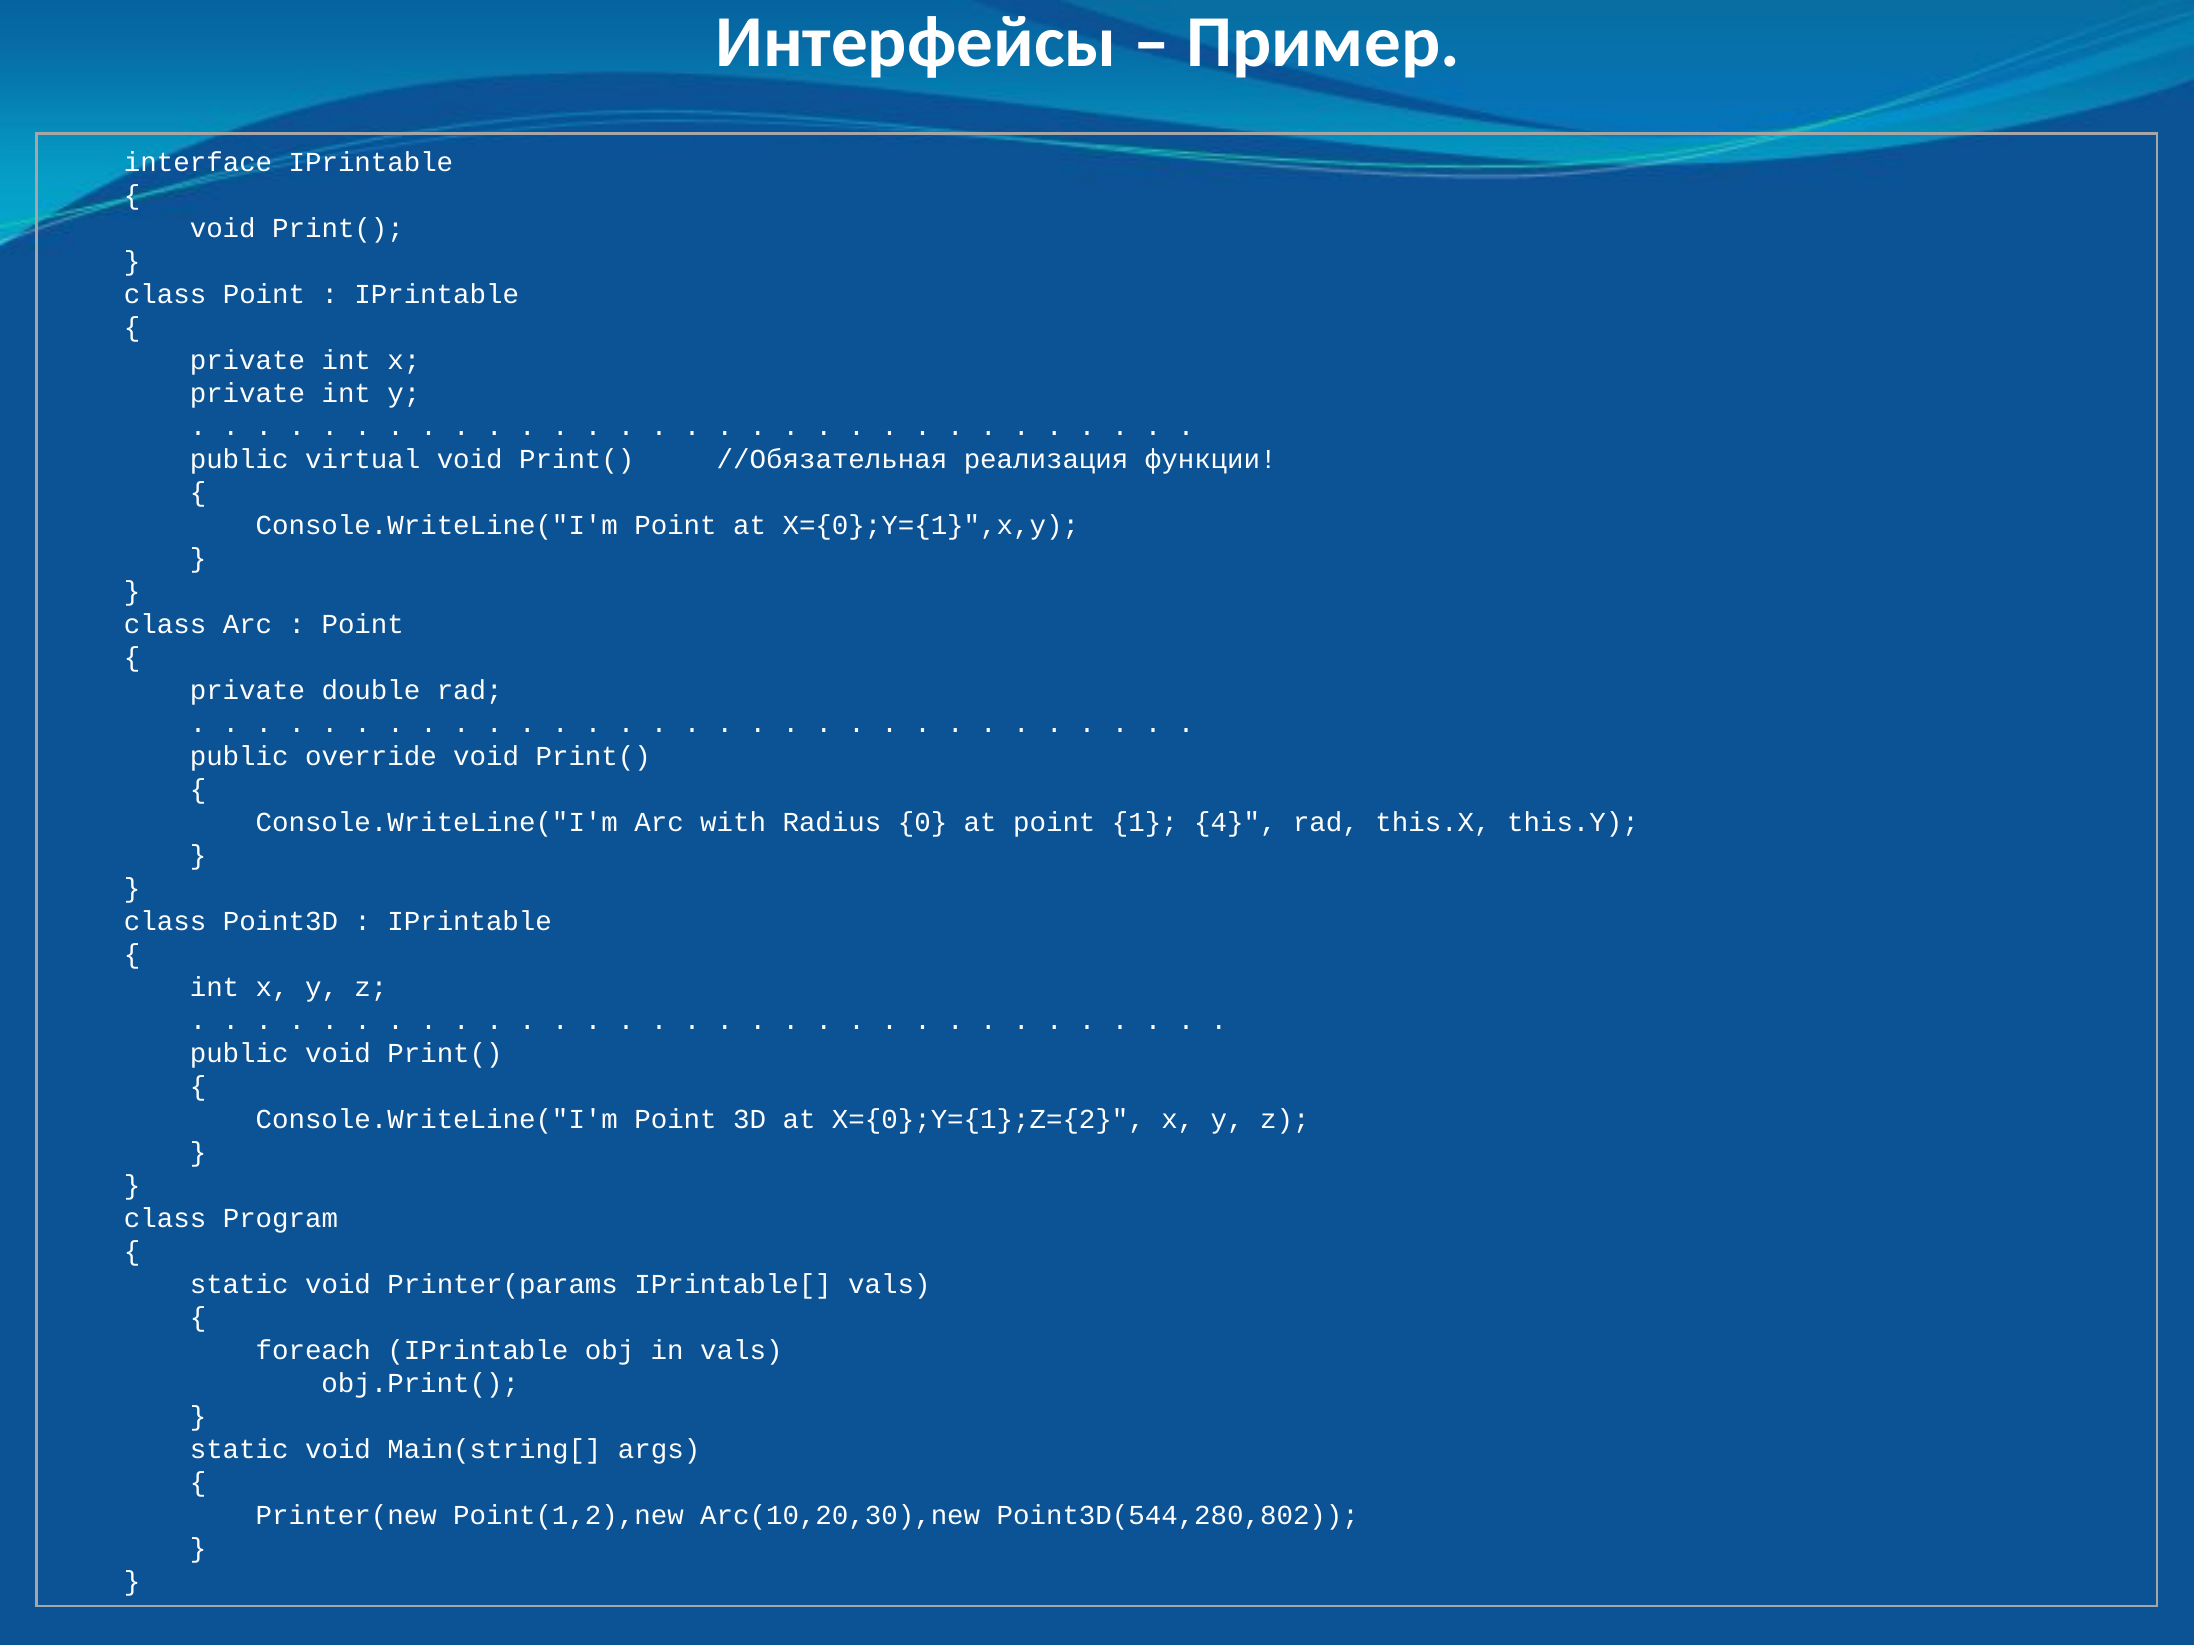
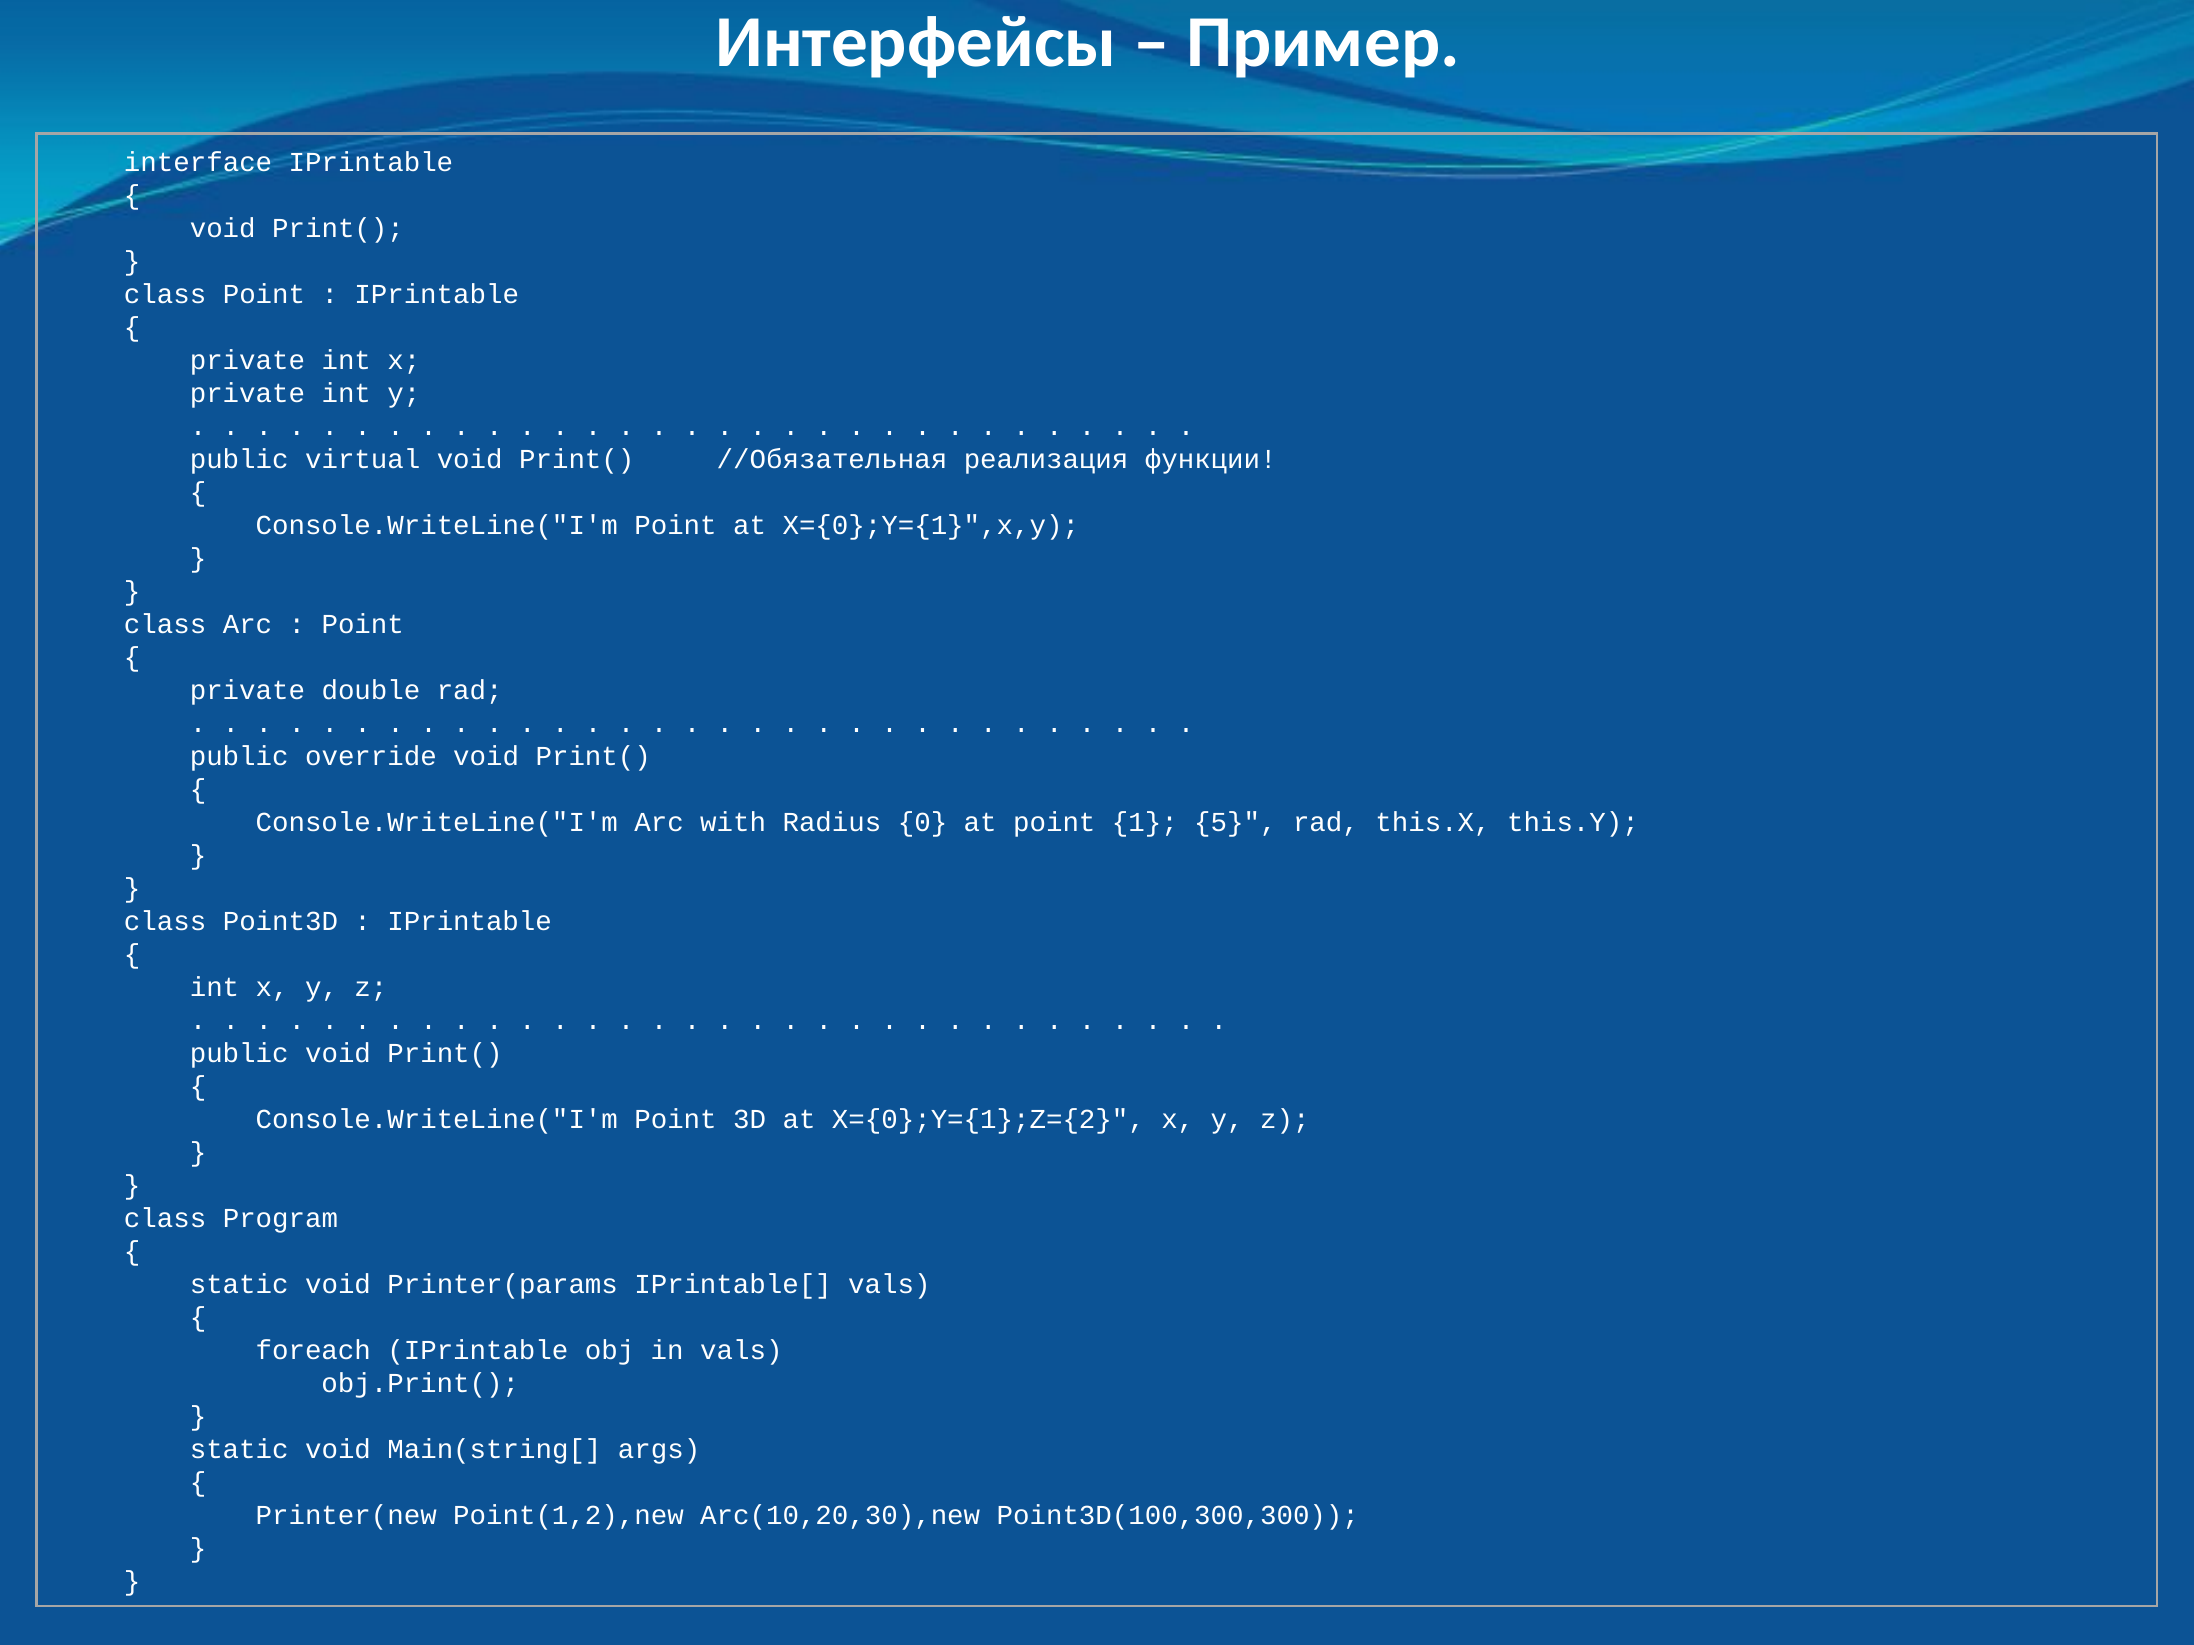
4: 4 -> 5
Point3D(544,280,802: Point3D(544,280,802 -> Point3D(100,300,300
